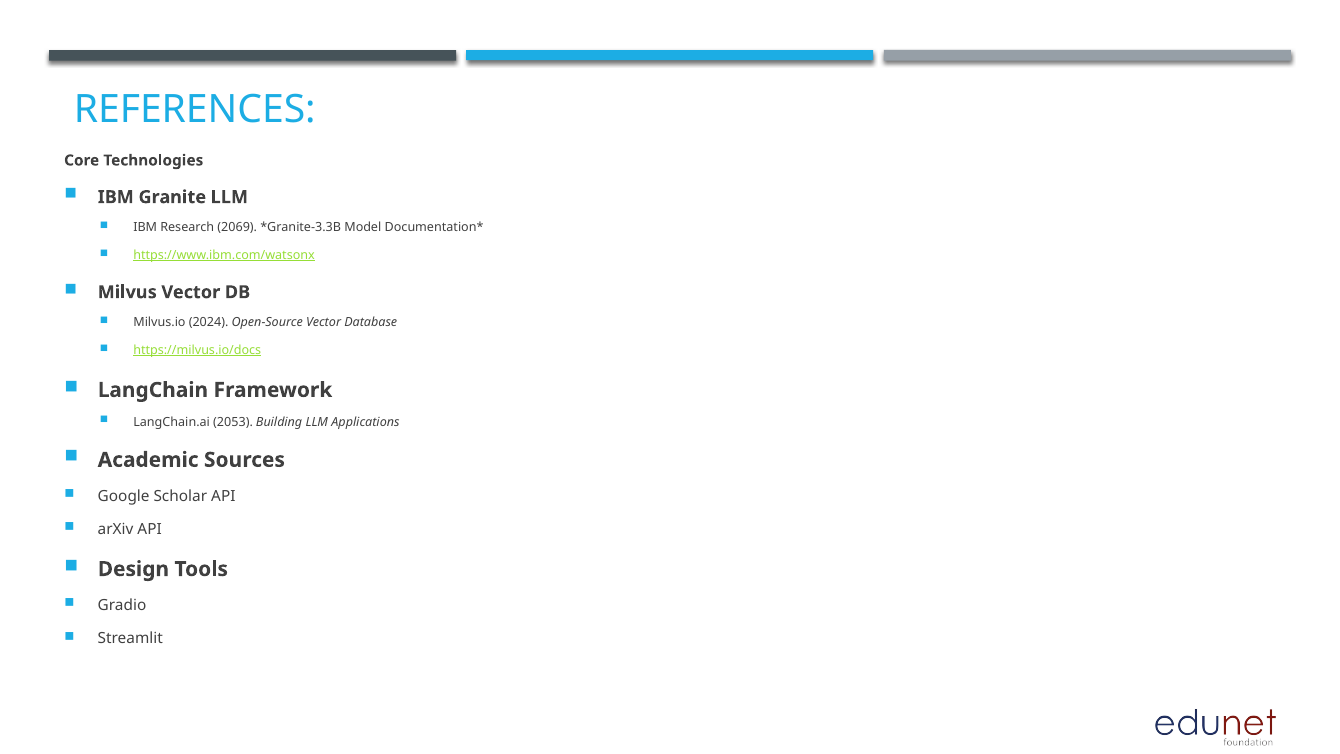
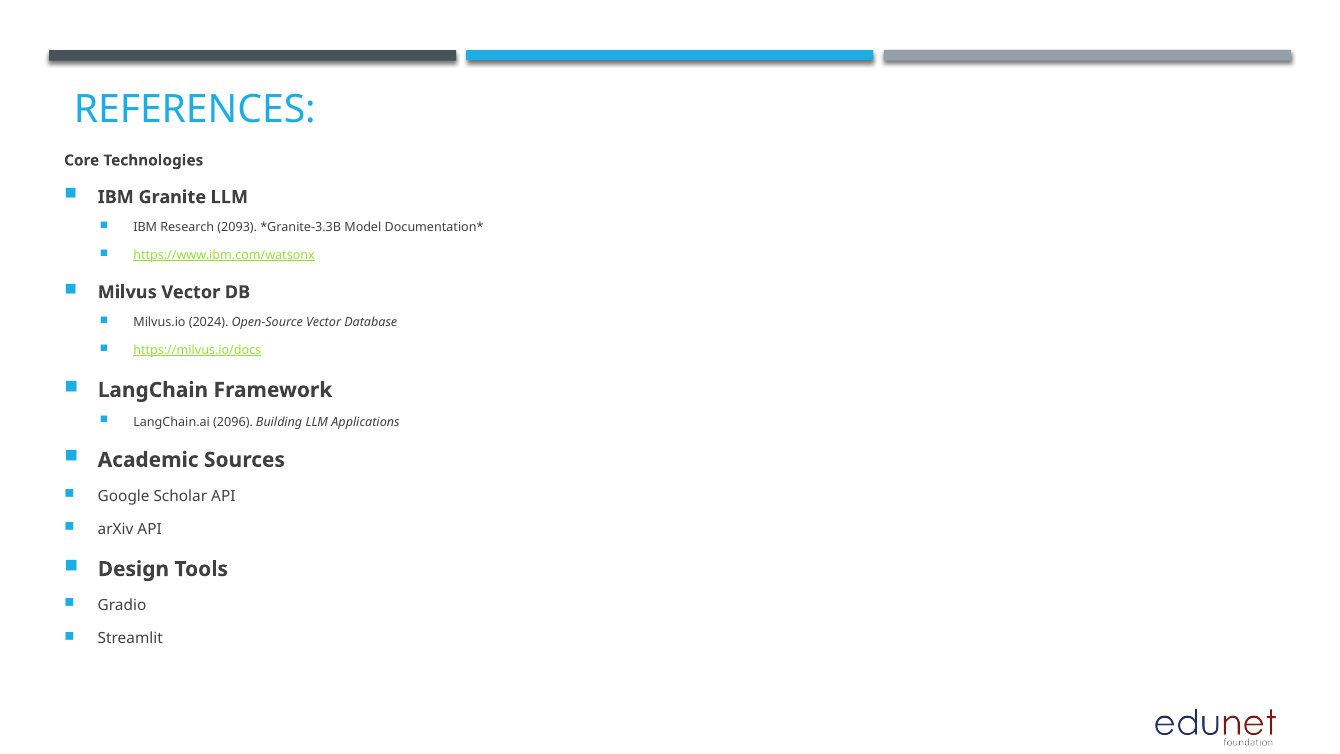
2069: 2069 -> 2093
2053: 2053 -> 2096
